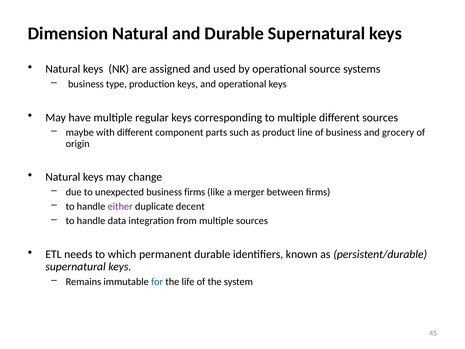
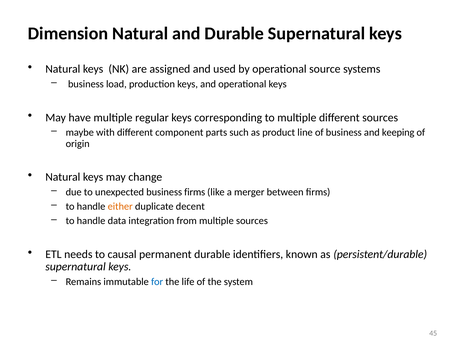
type: type -> load
grocery: grocery -> keeping
either colour: purple -> orange
which: which -> causal
